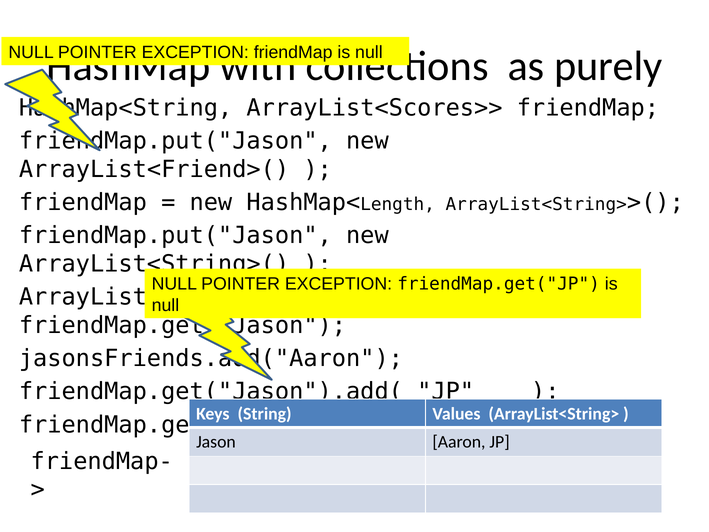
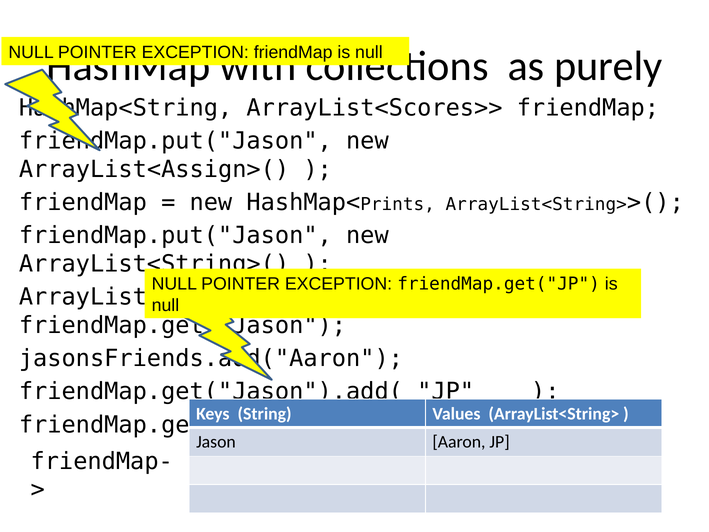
ArrayList<Friend>(: ArrayList<Friend>( -> ArrayList<Assign>(
Length: Length -> Prints
